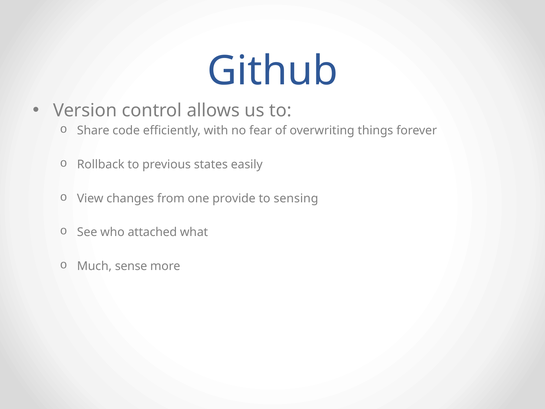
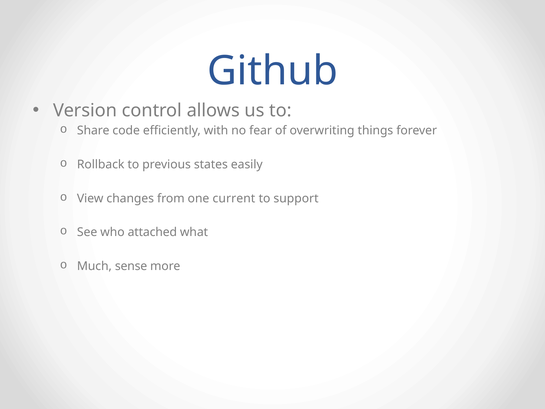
provide: provide -> current
sensing: sensing -> support
